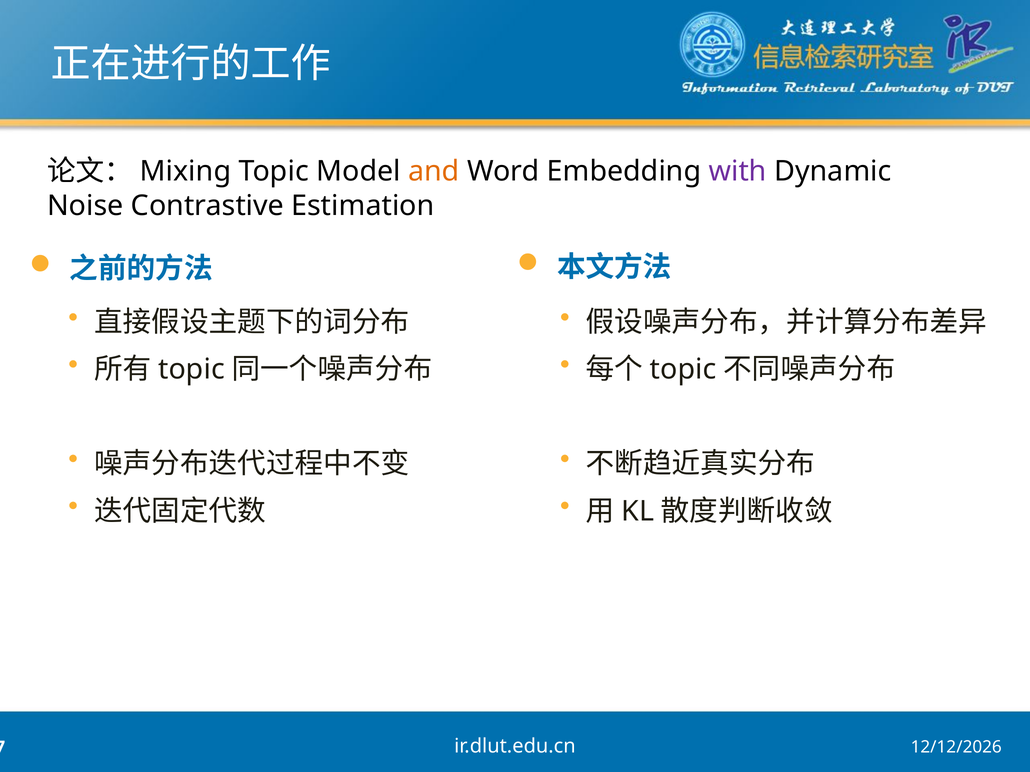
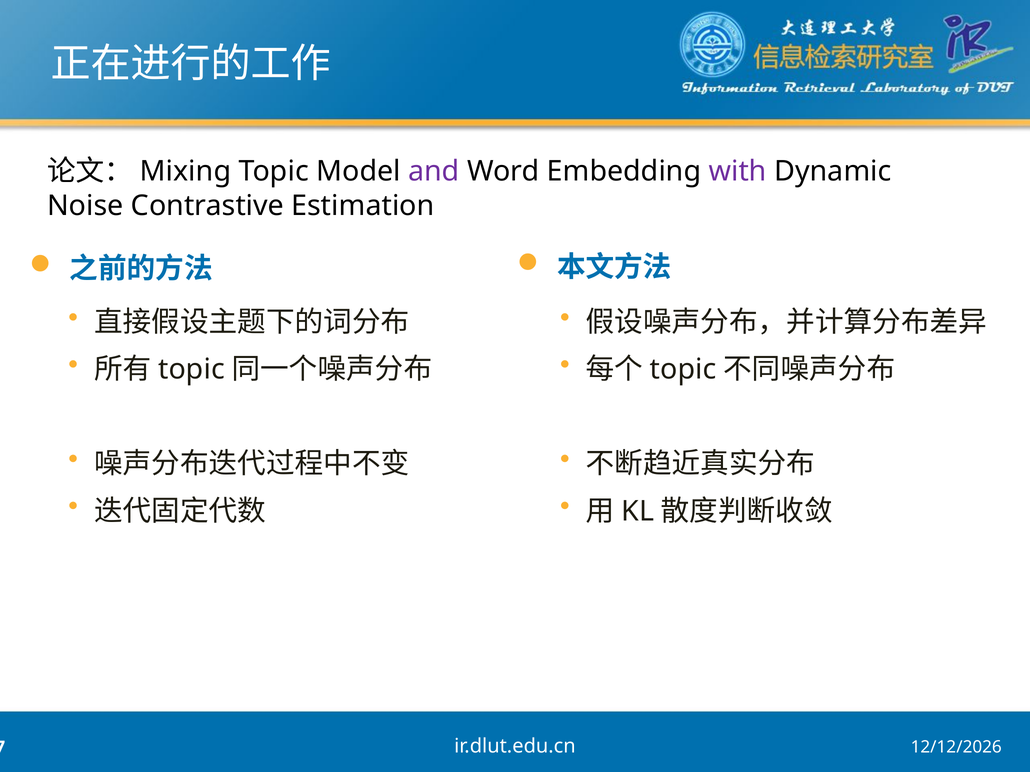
and colour: orange -> purple
